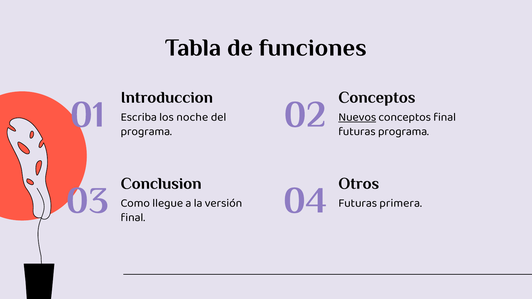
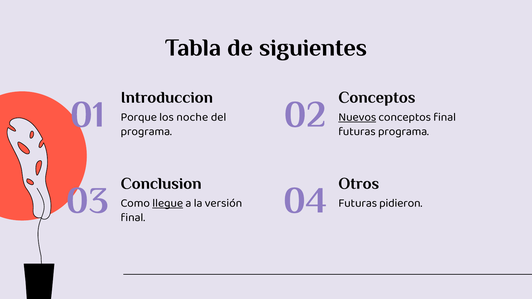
funciones: funciones -> siguientes
Escriba: Escriba -> Porque
llegue underline: none -> present
primera: primera -> pidieron
